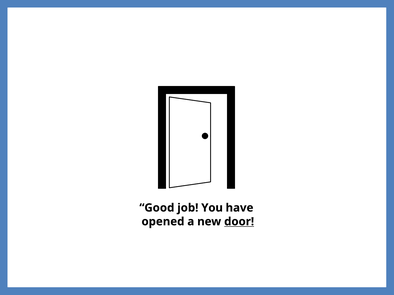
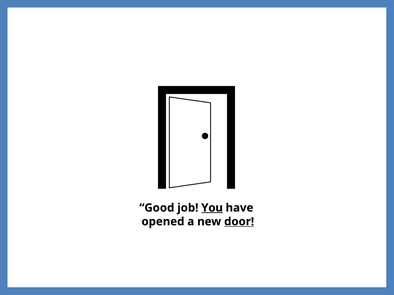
You underline: none -> present
